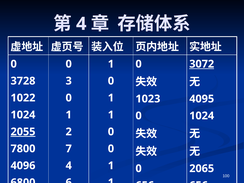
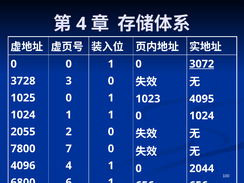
1022: 1022 -> 1025
2055 underline: present -> none
2065: 2065 -> 2044
